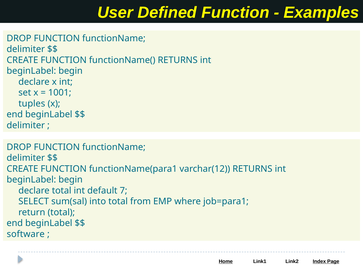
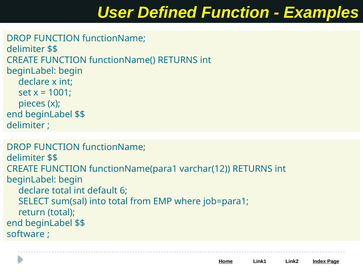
tuples: tuples -> pieces
7: 7 -> 6
